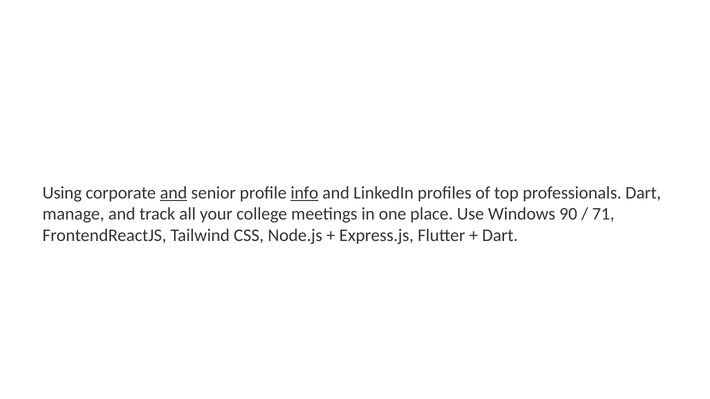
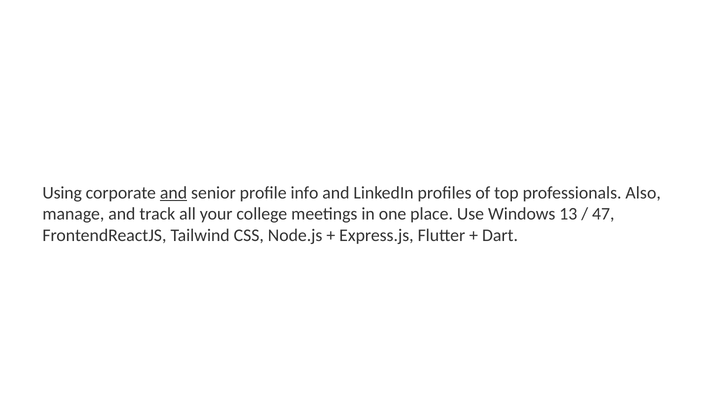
info underline: present -> none
professionals Dart: Dart -> Also
90: 90 -> 13
71: 71 -> 47
